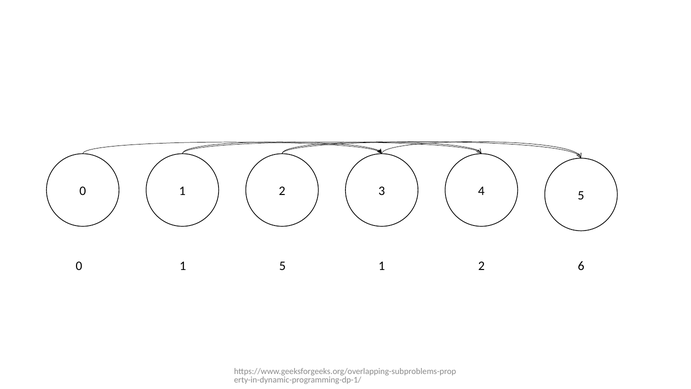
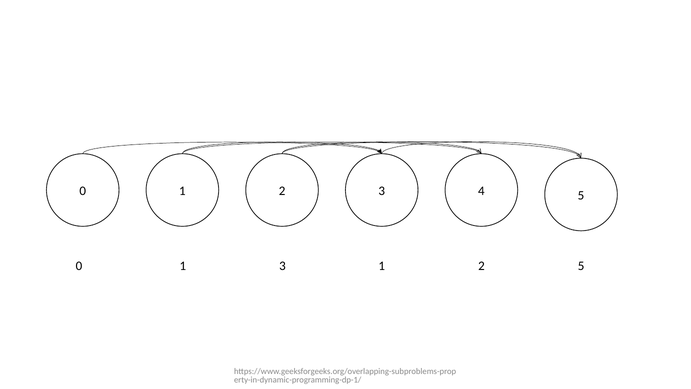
1 5: 5 -> 3
2 6: 6 -> 5
